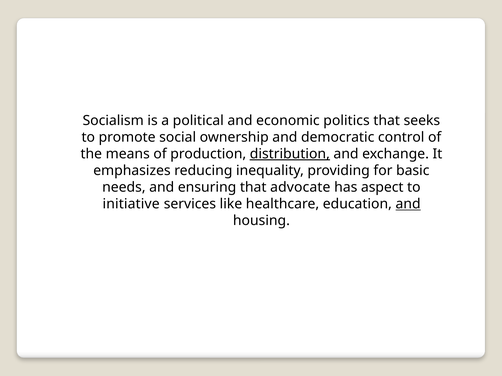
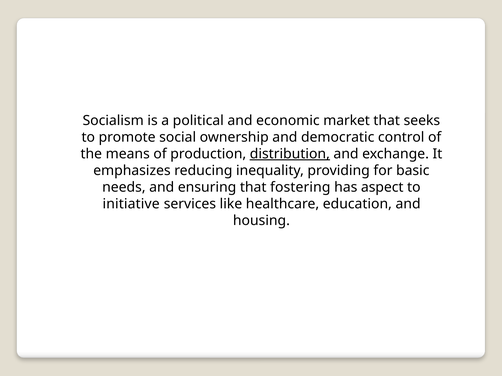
politics: politics -> market
advocate: advocate -> fostering
and at (408, 204) underline: present -> none
